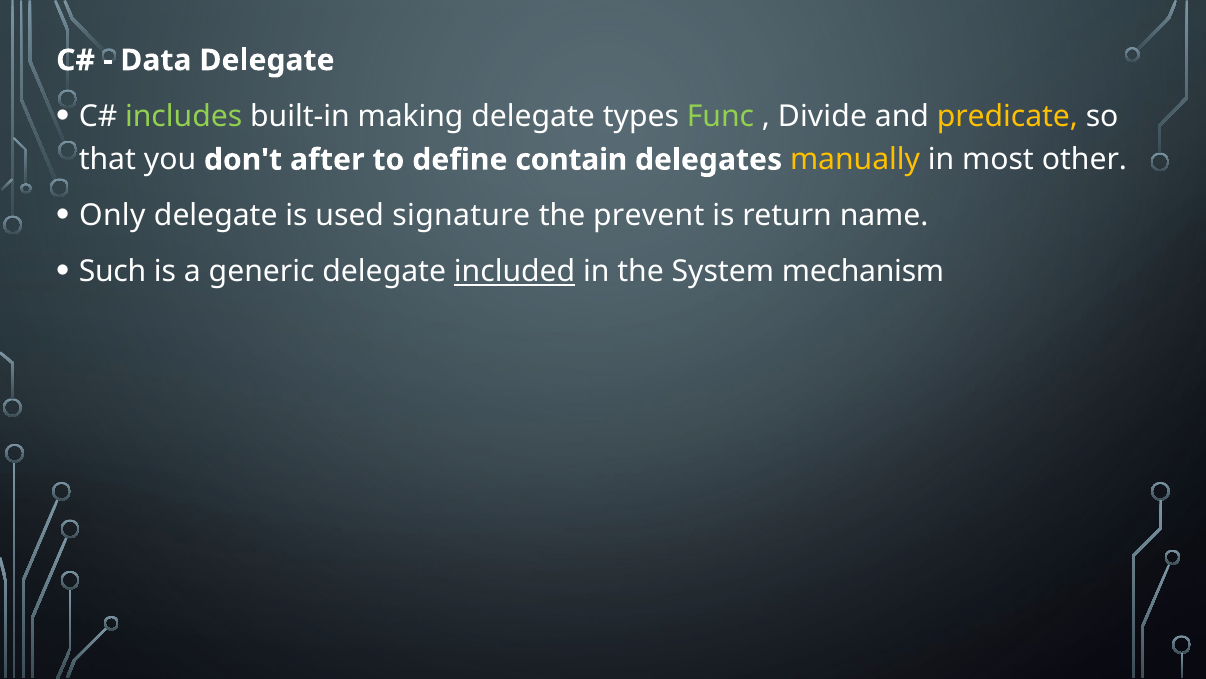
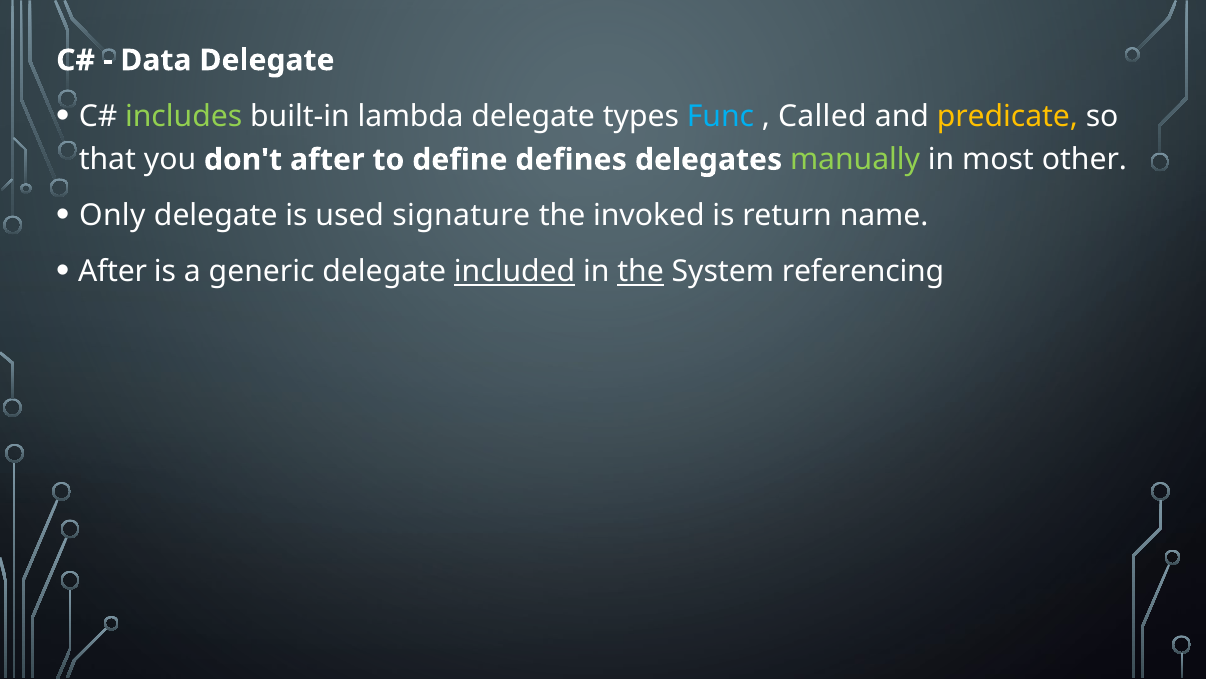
making: making -> lambda
Func colour: light green -> light blue
Divide: Divide -> Called
contain: contain -> defines
manually colour: yellow -> light green
prevent: prevent -> invoked
Such at (113, 272): Such -> After
the at (641, 272) underline: none -> present
mechanism: mechanism -> referencing
